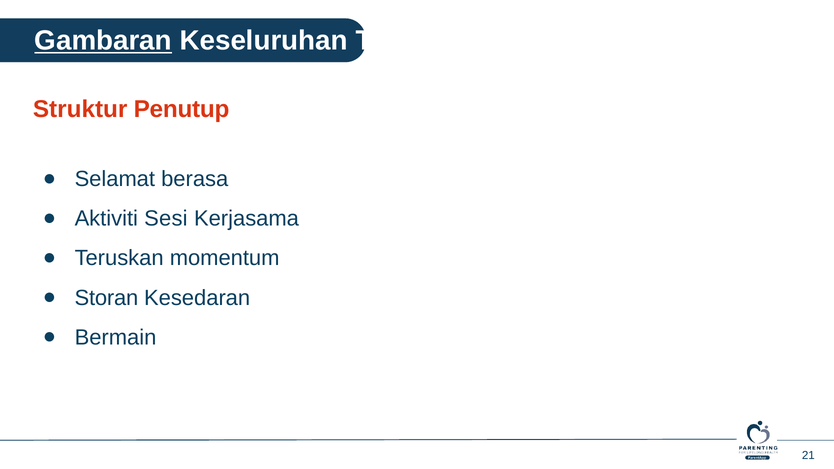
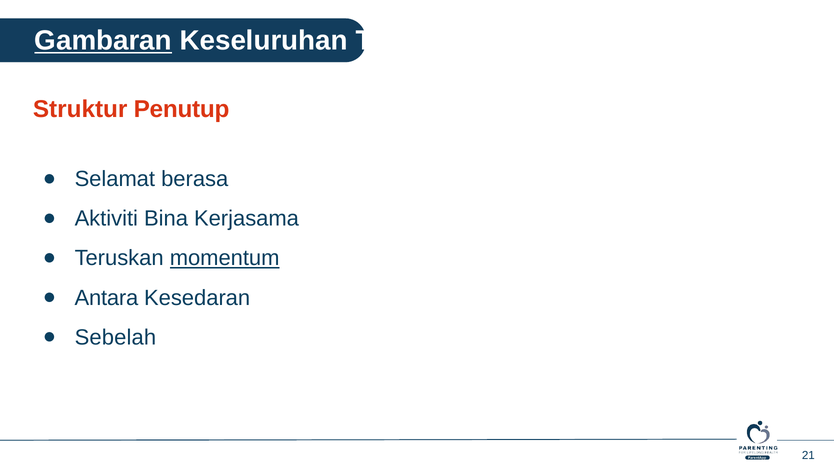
Sesi: Sesi -> Bina
momentum underline: none -> present
Storan: Storan -> Antara
Bermain: Bermain -> Sebelah
